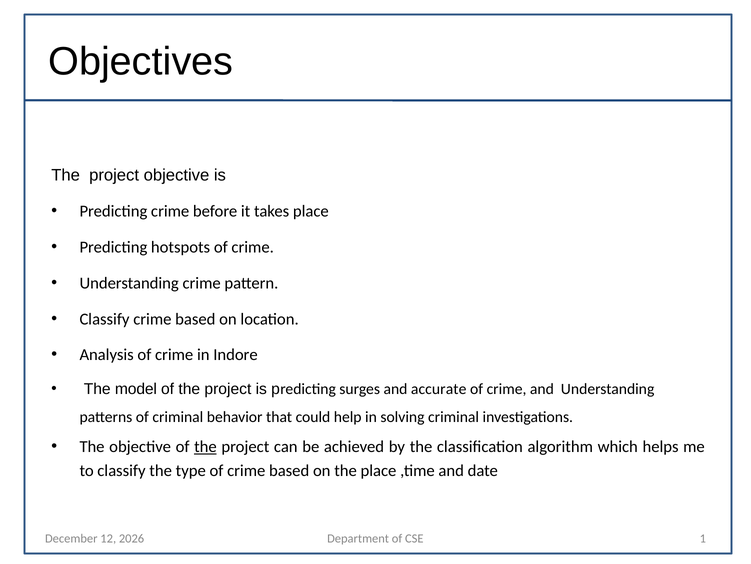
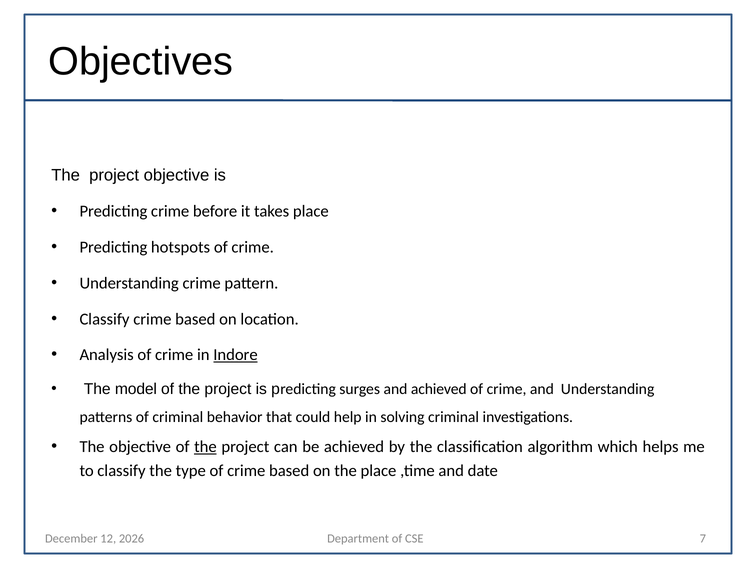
Indore underline: none -> present
and accurate: accurate -> achieved
1: 1 -> 7
